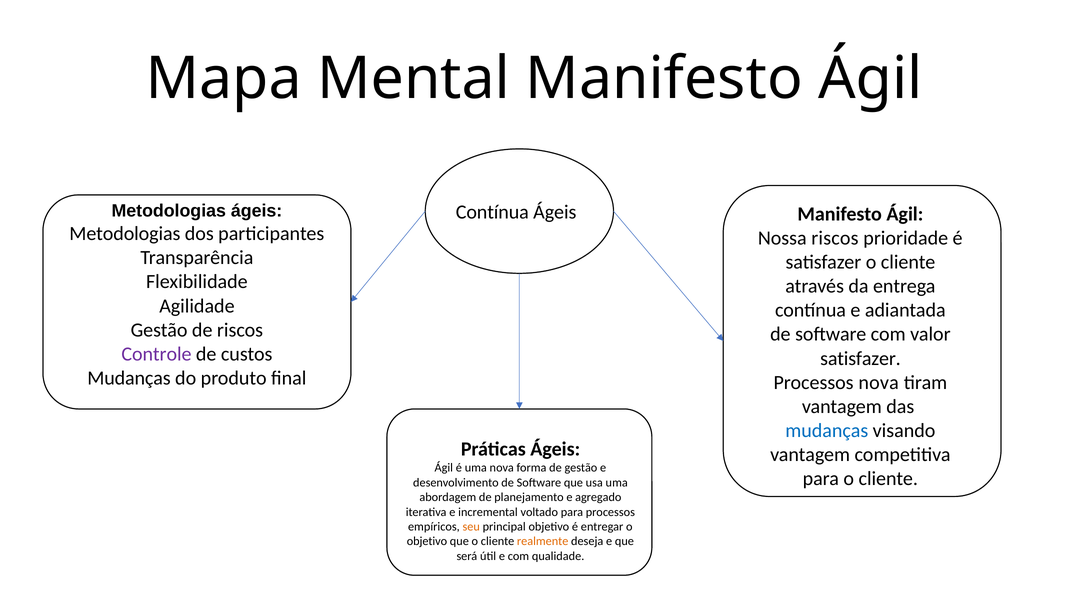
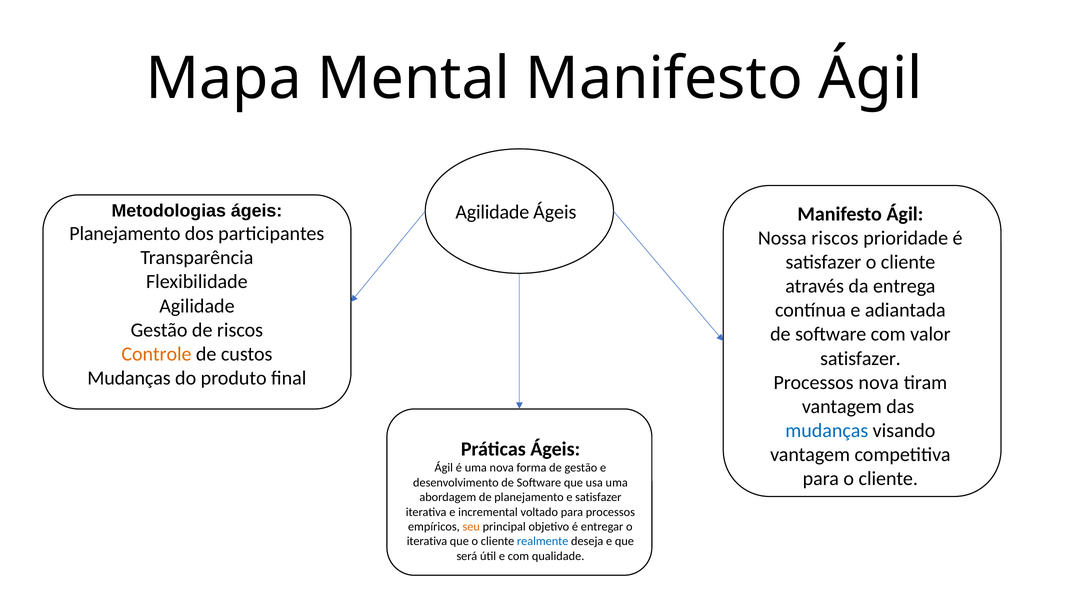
Contínua at (492, 212): Contínua -> Agilidade
Metodologias at (125, 233): Metodologias -> Planejamento
Controle colour: purple -> orange
e agregado: agregado -> satisfazer
objetivo at (427, 541): objetivo -> iterativa
realmente colour: orange -> blue
